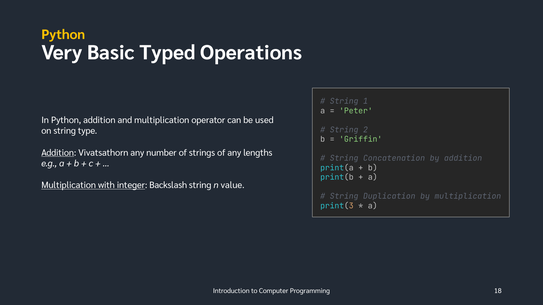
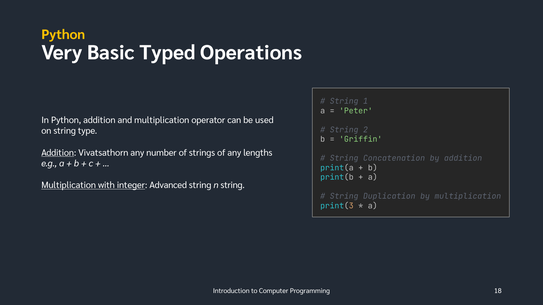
Backslash: Backslash -> Advanced
n value: value -> string
